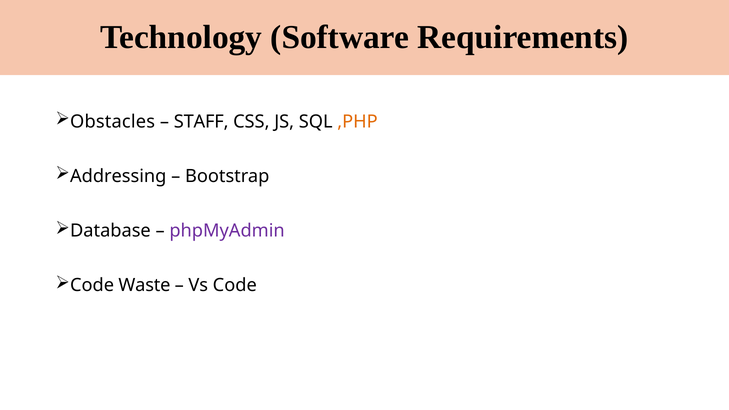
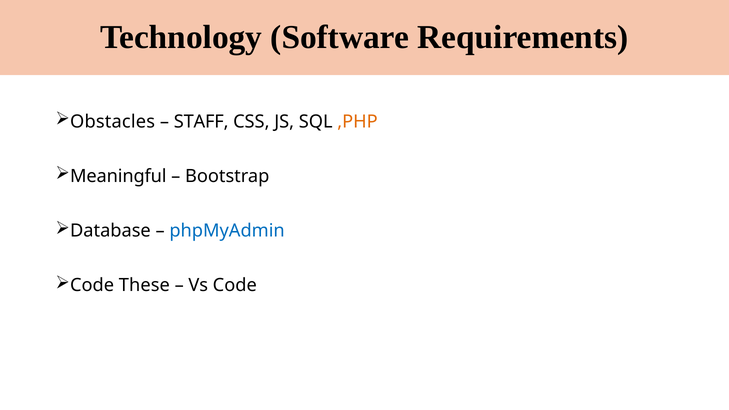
Addressing: Addressing -> Meaningful
phpMyAdmin colour: purple -> blue
Waste: Waste -> These
